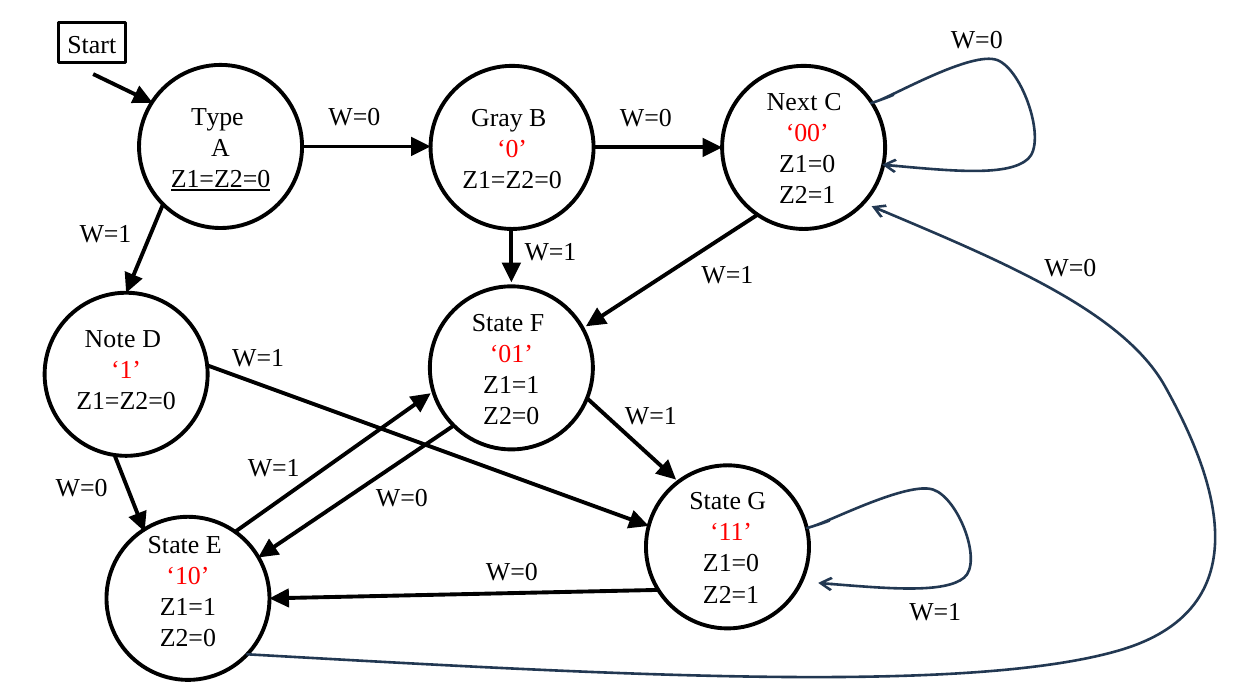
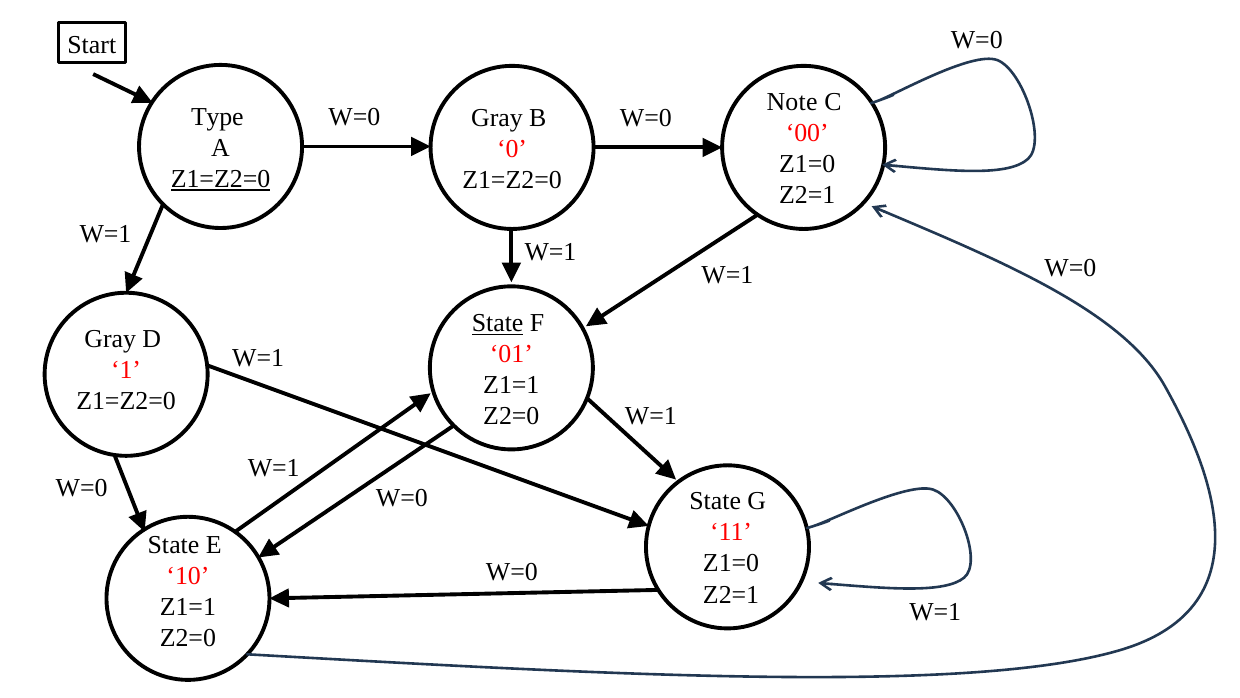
Next: Next -> Note
State at (498, 323) underline: none -> present
Note at (110, 339): Note -> Gray
